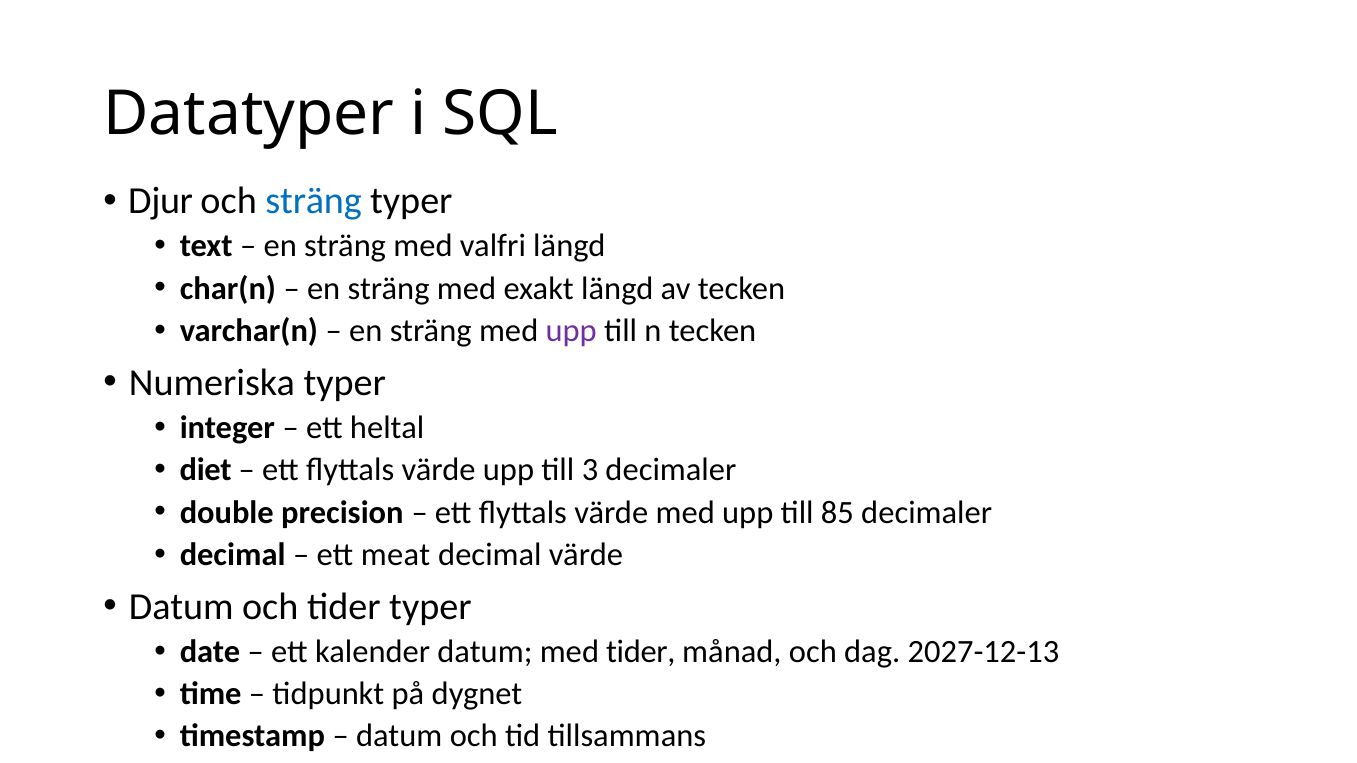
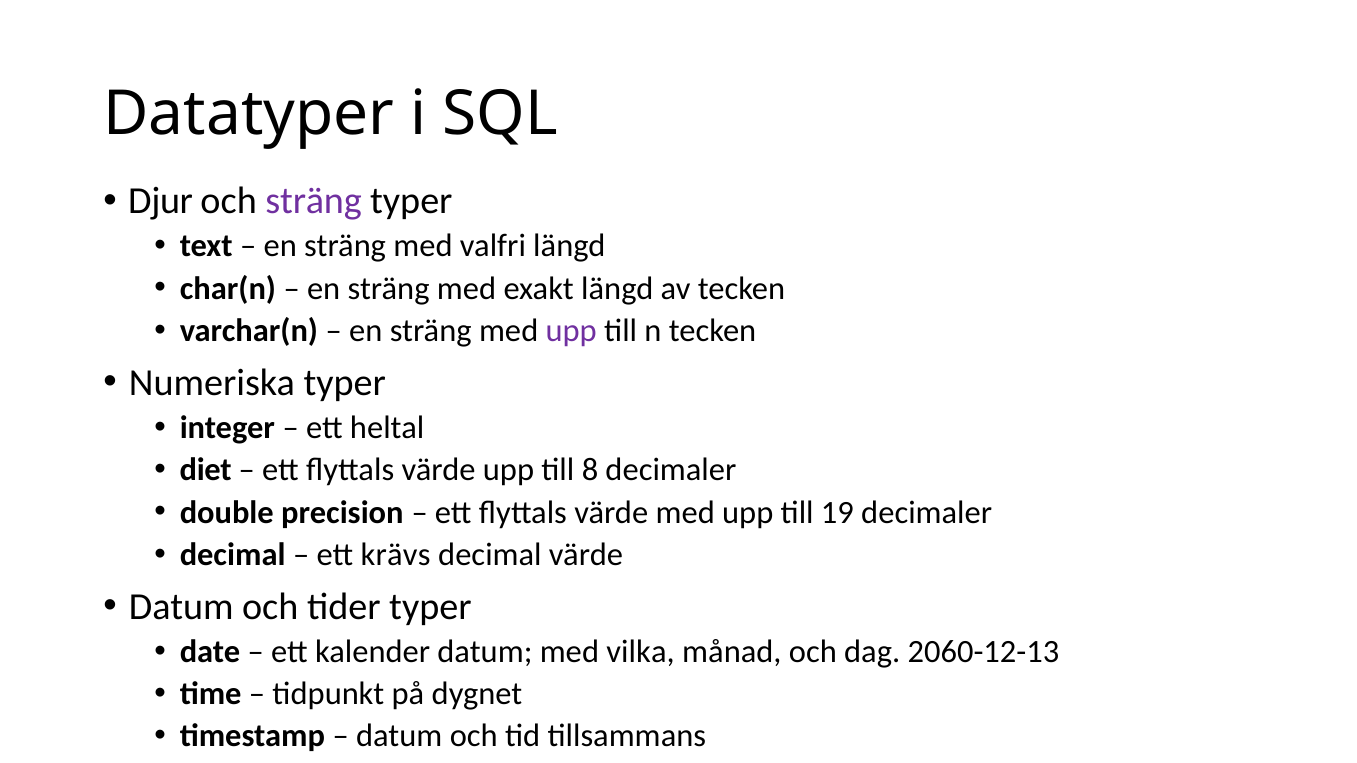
sträng at (314, 201) colour: blue -> purple
3: 3 -> 8
85: 85 -> 19
meat: meat -> krävs
med tider: tider -> vilka
2027-12-13: 2027-12-13 -> 2060-12-13
